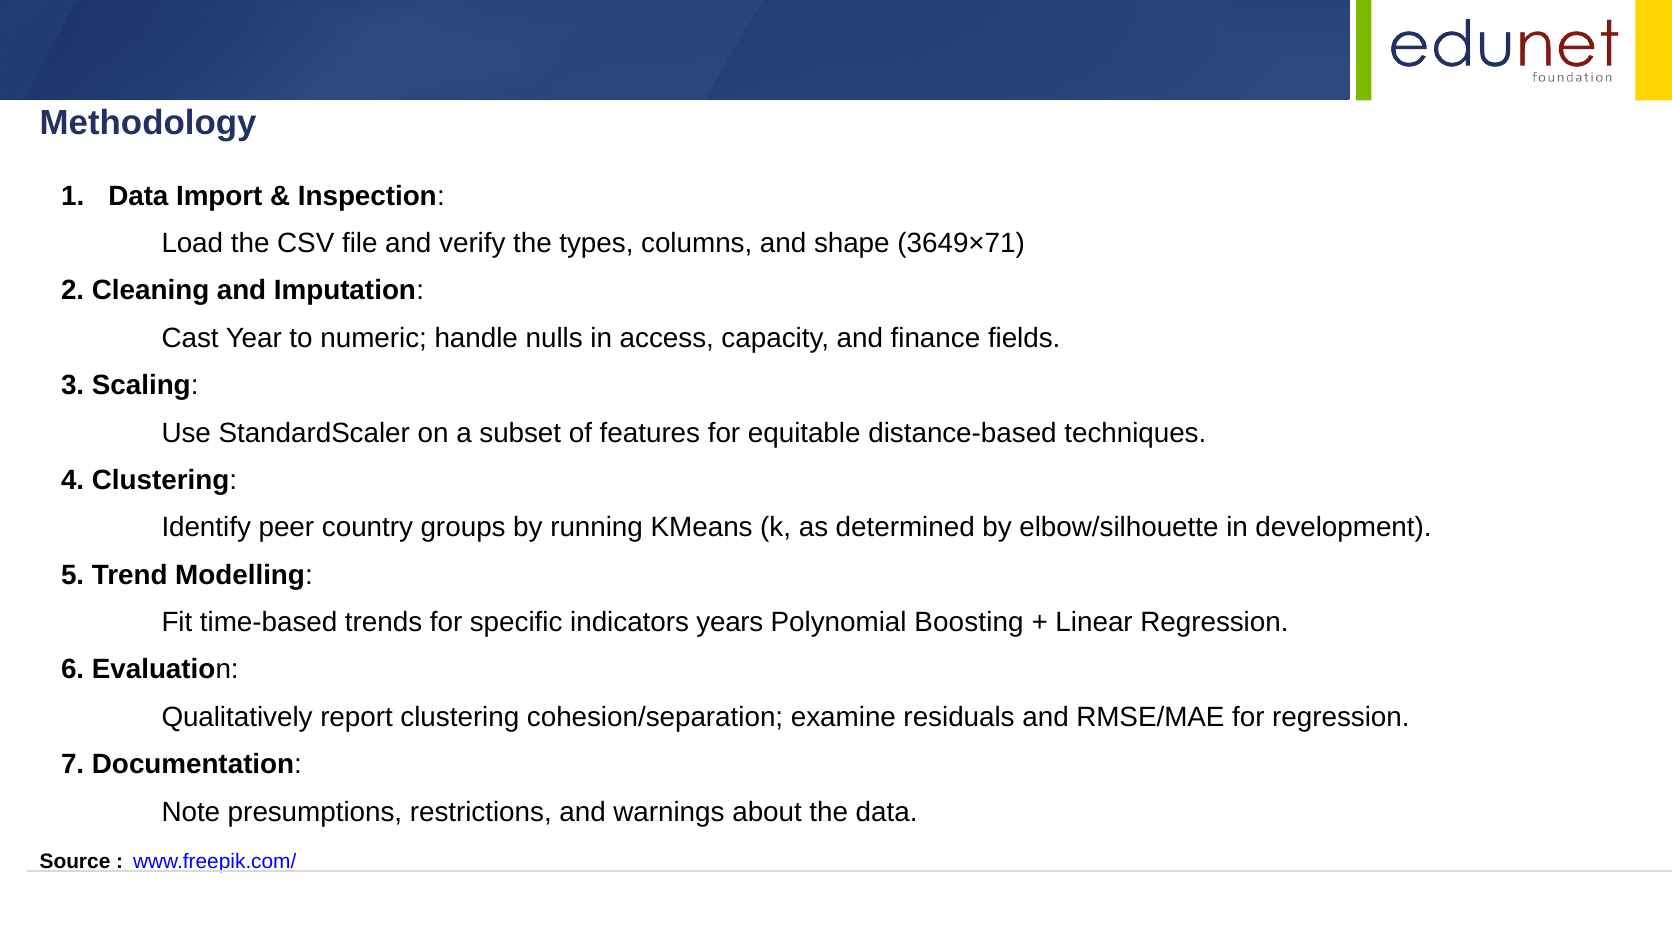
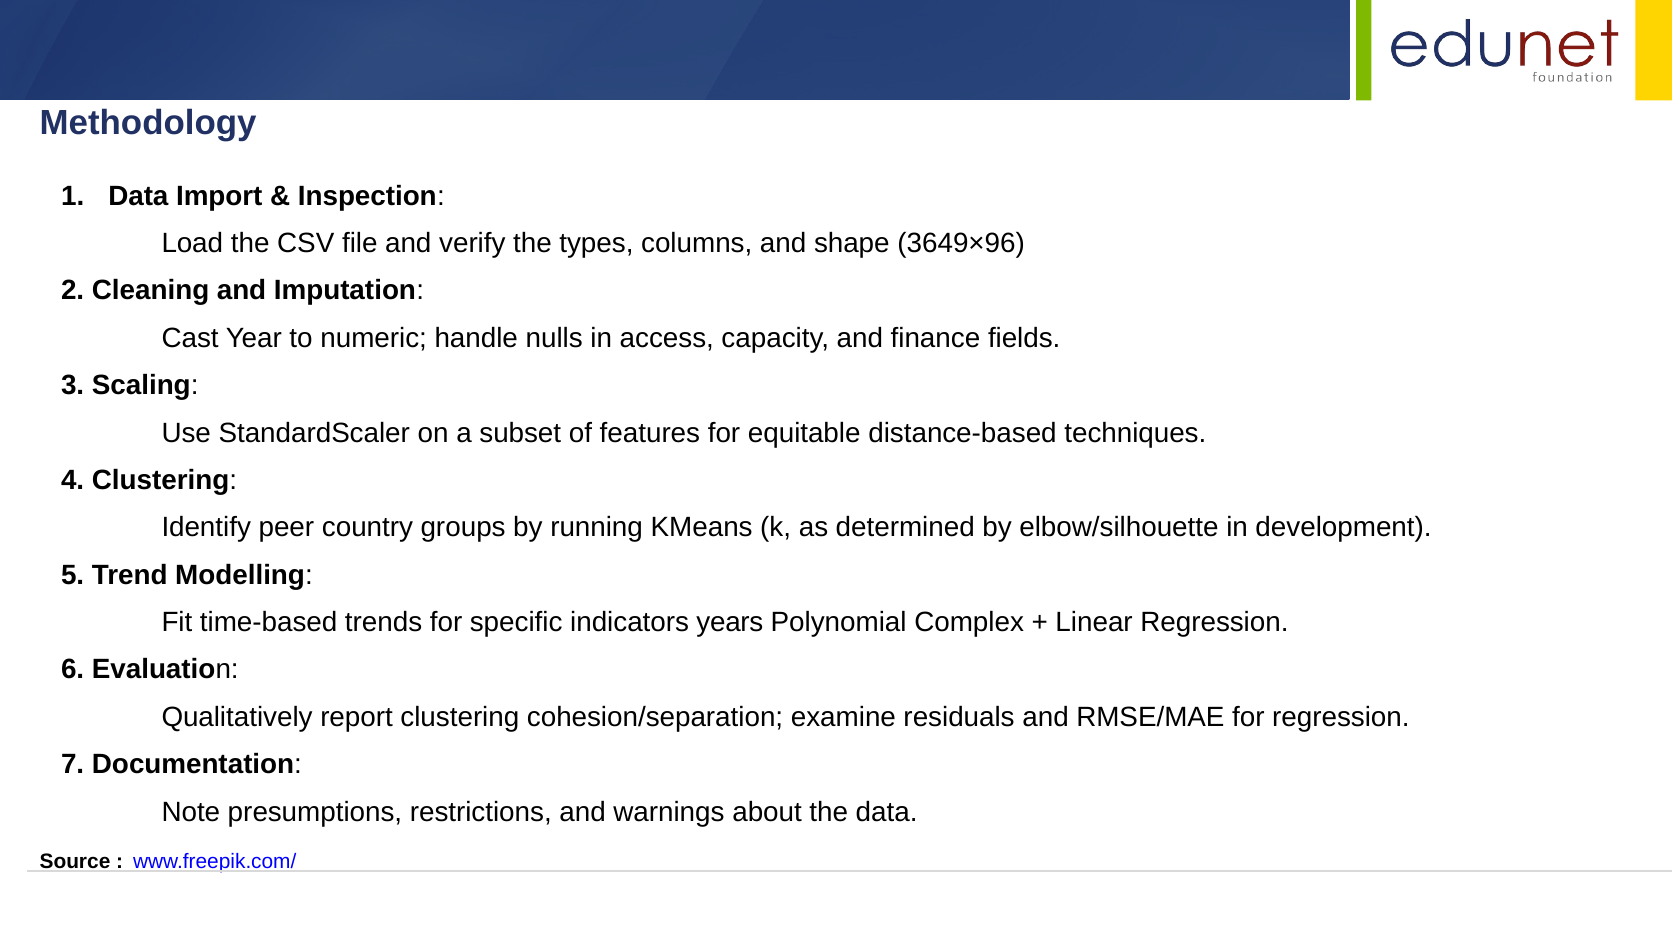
3649×71: 3649×71 -> 3649×96
Boosting: Boosting -> Complex
